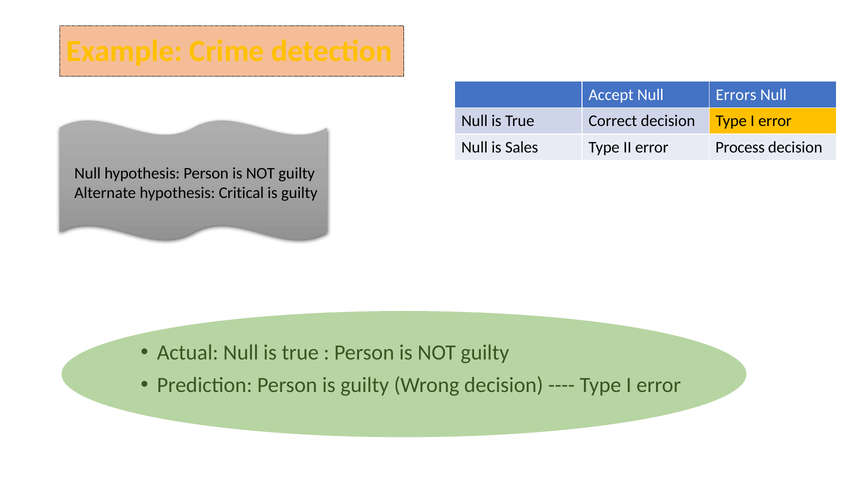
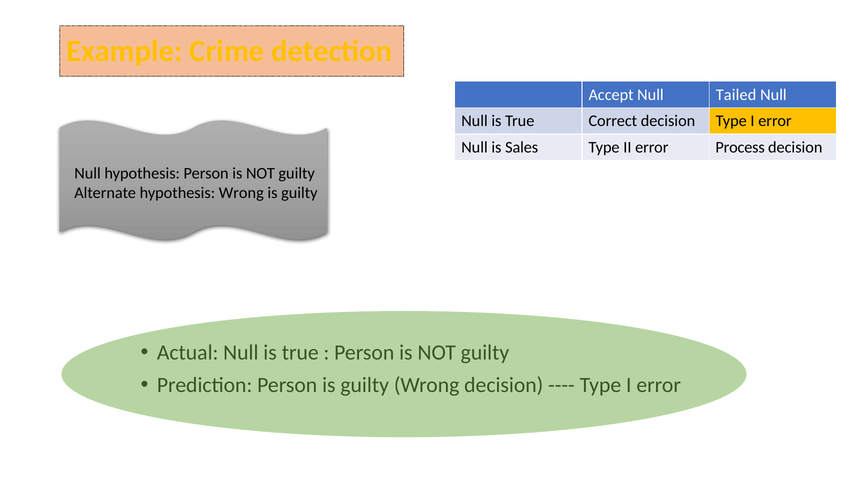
Errors: Errors -> Tailed
hypothesis Critical: Critical -> Wrong
